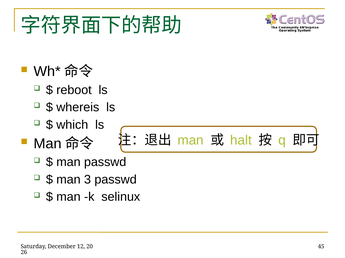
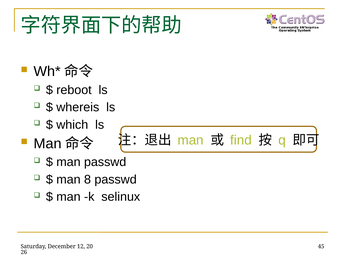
halt: halt -> find
3: 3 -> 8
